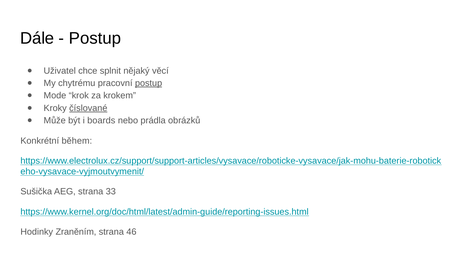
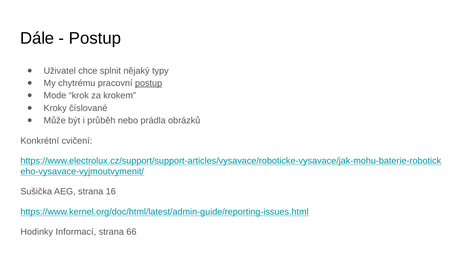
věcí: věcí -> typy
číslované underline: present -> none
boards: boards -> průběh
během: během -> cvičení
33: 33 -> 16
Zraněním: Zraněním -> Informací
46: 46 -> 66
